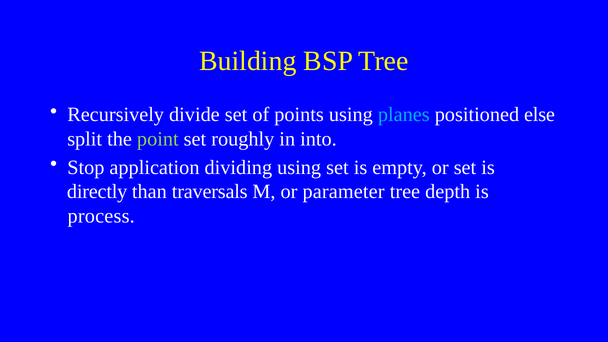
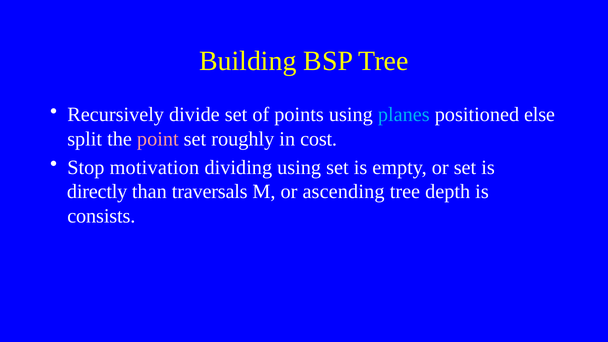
point colour: light green -> pink
into: into -> cost
application: application -> motivation
parameter: parameter -> ascending
process: process -> consists
